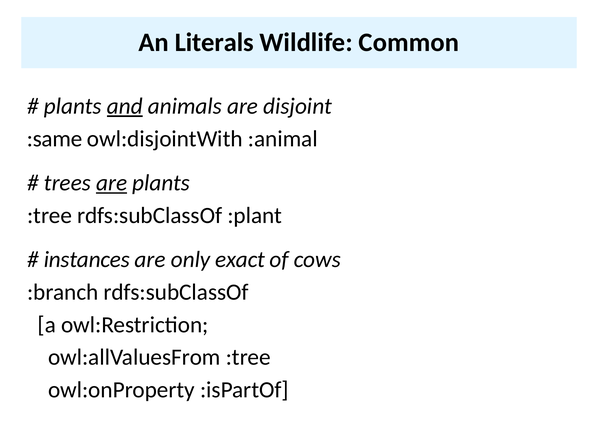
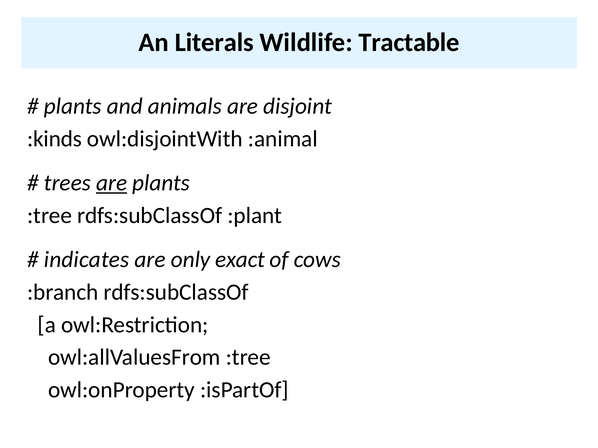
Common: Common -> Tractable
and underline: present -> none
:same: :same -> :kinds
instances: instances -> indicates
